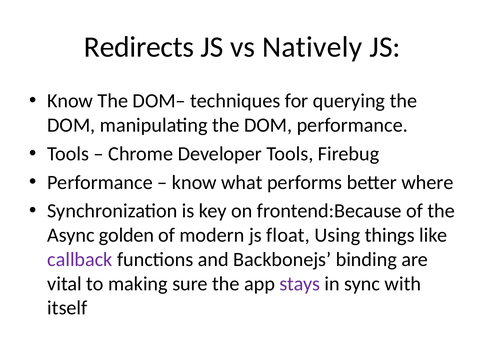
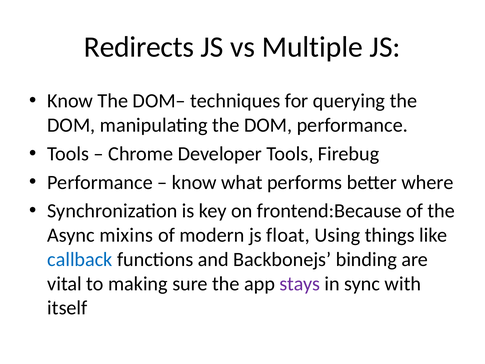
Natively: Natively -> Multiple
golden: golden -> mixins
callback colour: purple -> blue
